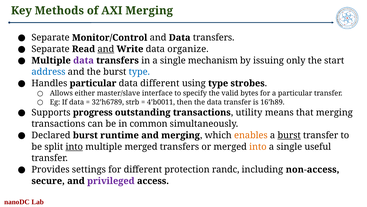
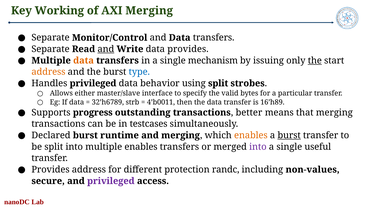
Methods: Methods -> Working
data organize: organize -> provides
data at (84, 60) colour: purple -> orange
the at (315, 60) underline: none -> present
address at (48, 72) colour: blue -> orange
Handles particular: particular -> privileged
data different: different -> behavior
using type: type -> split
utility: utility -> better
common: common -> testcases
into at (74, 146) underline: present -> none
multiple merged: merged -> enables
into at (258, 146) colour: orange -> purple
Provides settings: settings -> address
non-access: non-access -> non-values
